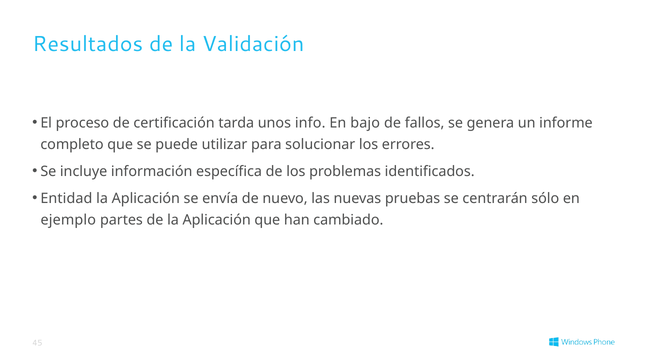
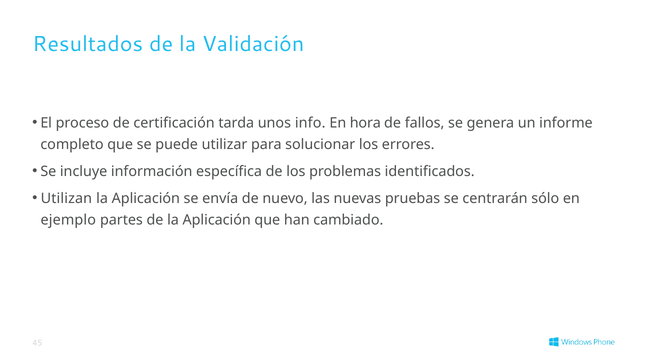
bajo: bajo -> hora
Entidad: Entidad -> Utilizan
